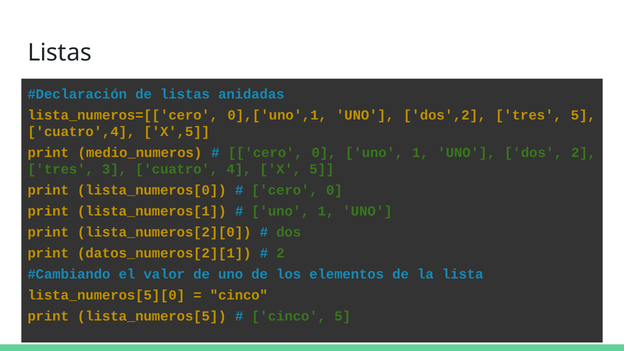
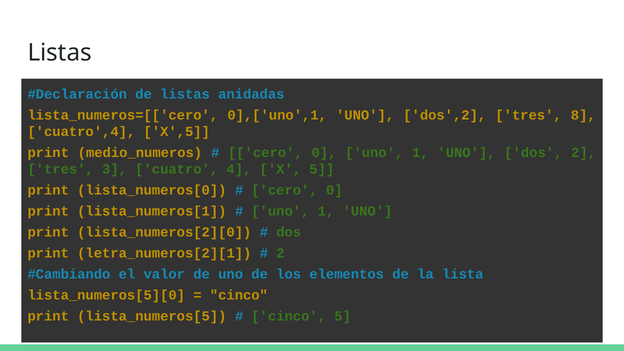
tres 5: 5 -> 8
datos_numeros[2][1: datos_numeros[2][1 -> letra_numeros[2][1
